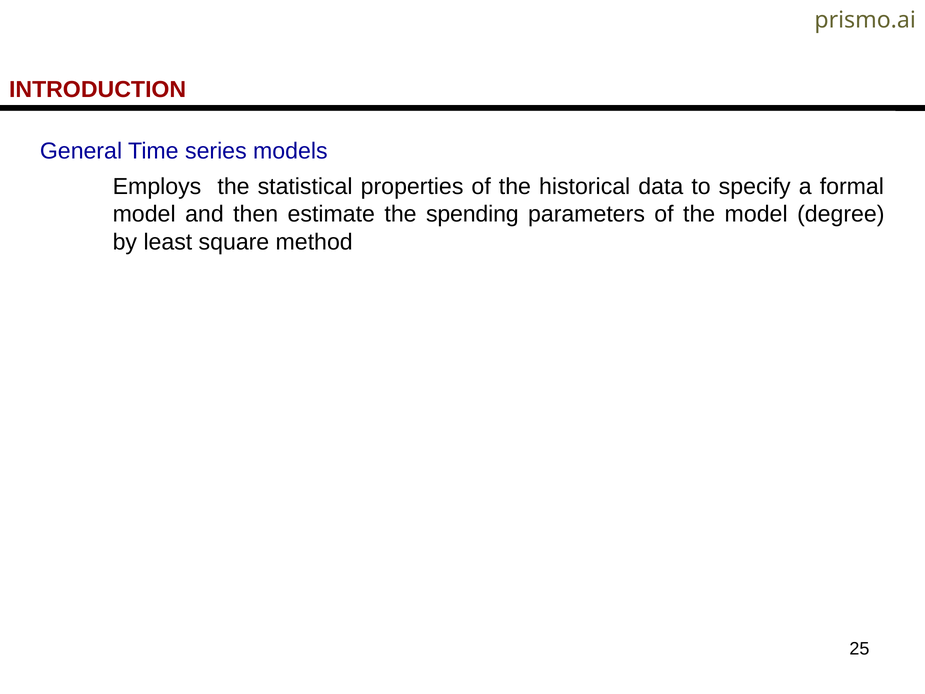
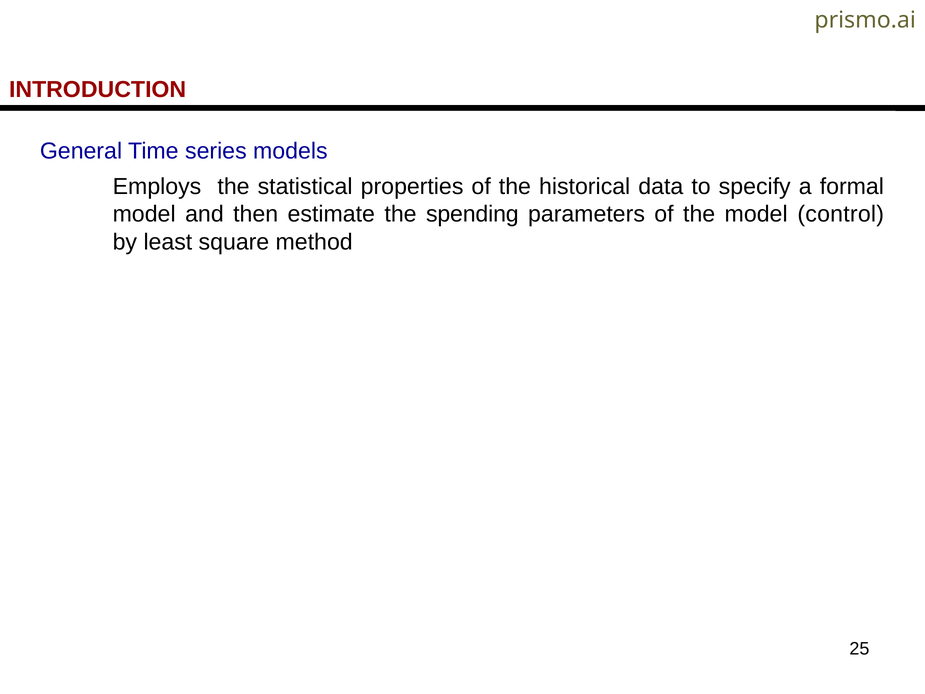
degree: degree -> control
